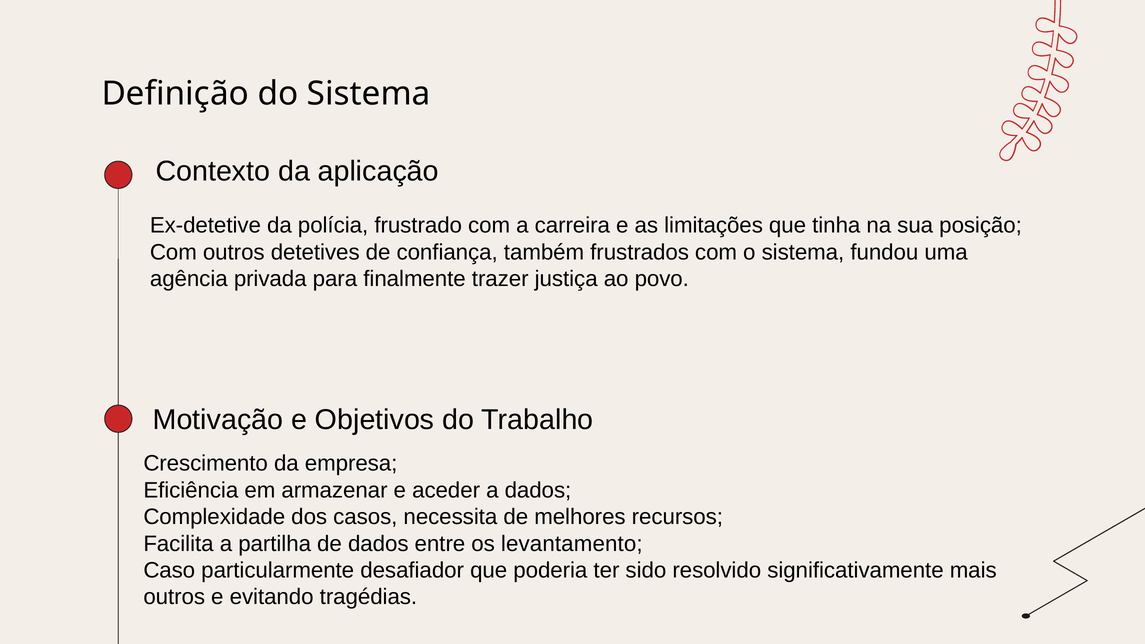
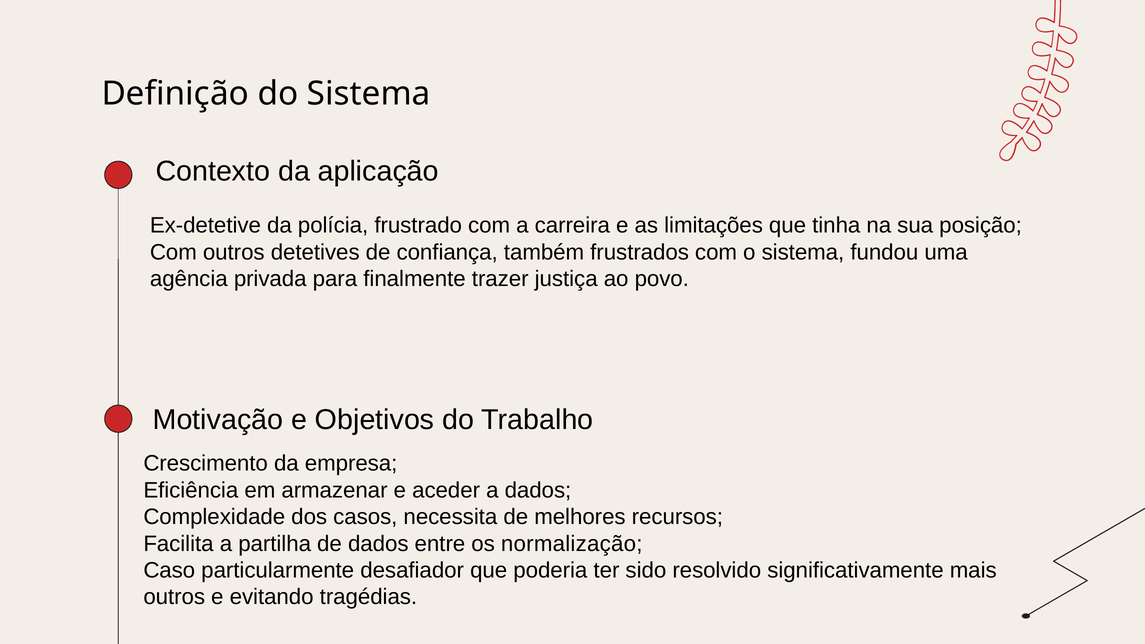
levantamento: levantamento -> normalização
